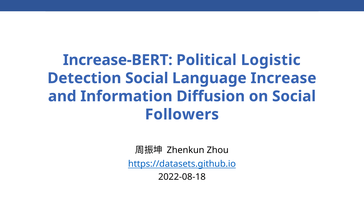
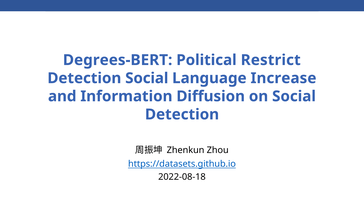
Increase-BERT: Increase-BERT -> Degrees-BERT
Logistic: Logistic -> Restrict
Followers at (182, 115): Followers -> Detection
